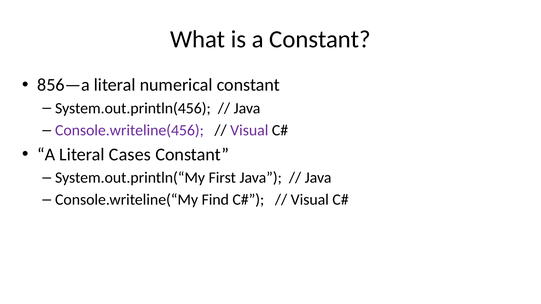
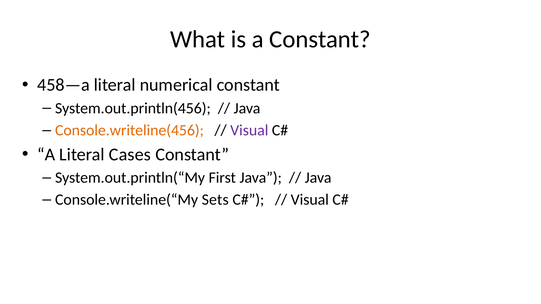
856—a: 856—a -> 458—a
Console.writeline(456 colour: purple -> orange
Find: Find -> Sets
